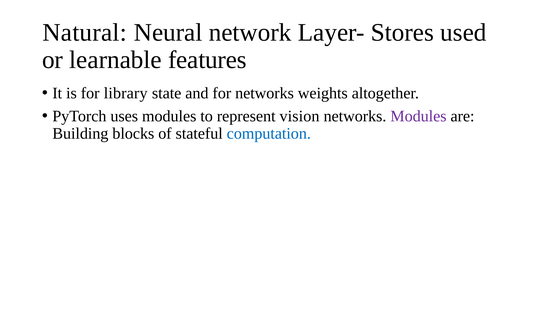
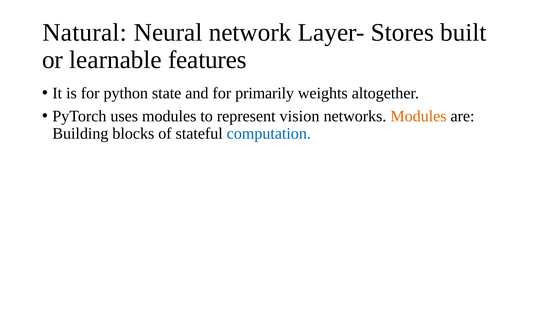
used: used -> built
library: library -> python
for networks: networks -> primarily
Modules at (418, 116) colour: purple -> orange
